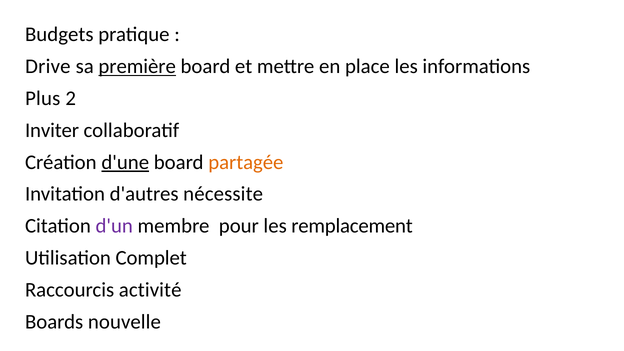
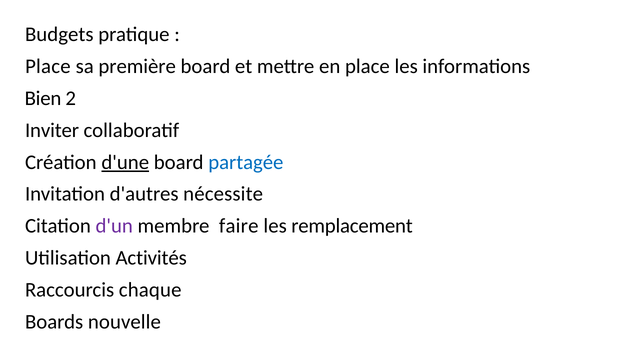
Drive at (48, 67): Drive -> Place
première underline: present -> none
Plus: Plus -> Bien
partagée colour: orange -> blue
pour: pour -> faire
Complet: Complet -> Activités
activité: activité -> chaque
